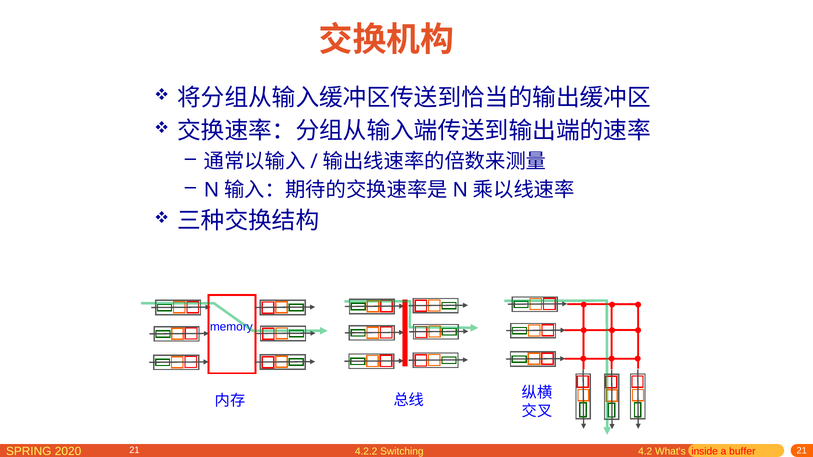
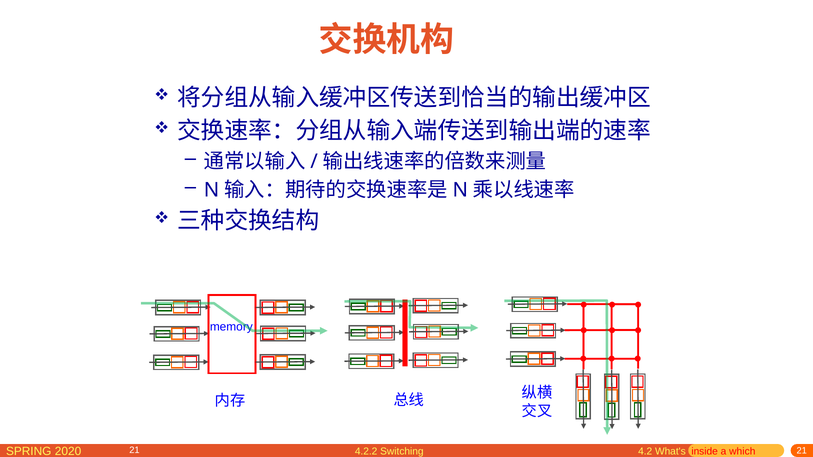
a buffer: buffer -> which
